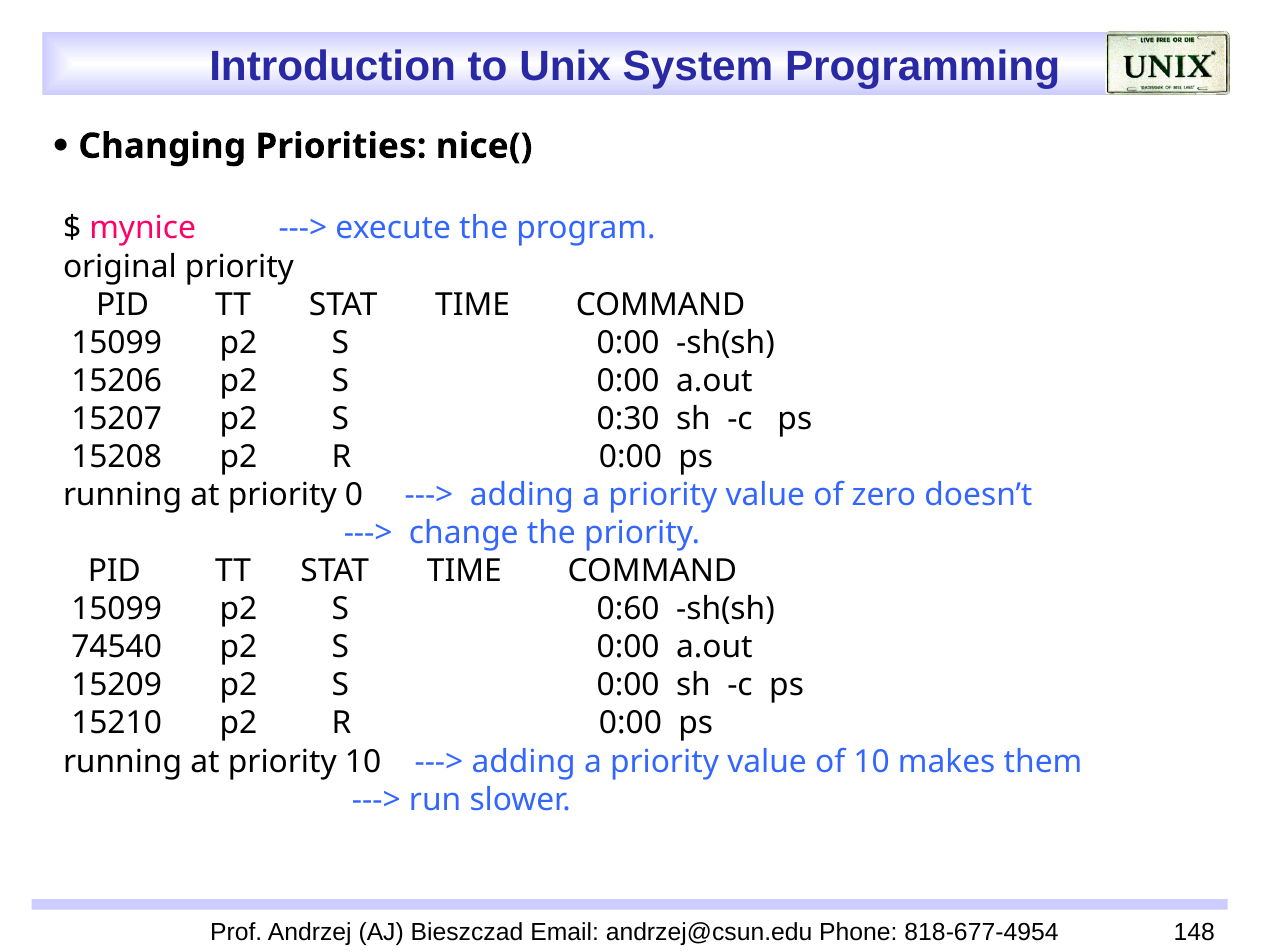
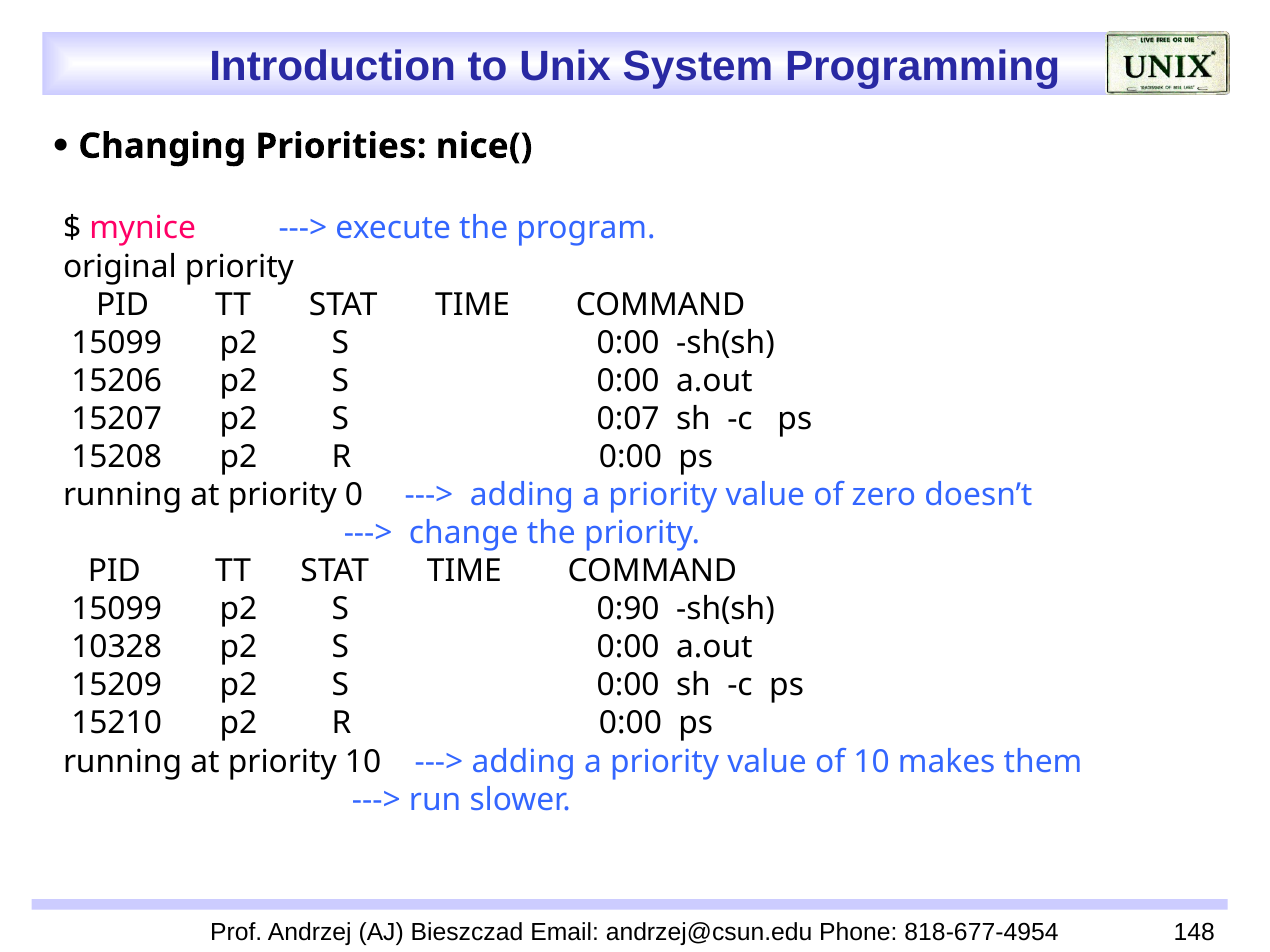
0:30: 0:30 -> 0:07
0:60: 0:60 -> 0:90
74540: 74540 -> 10328
